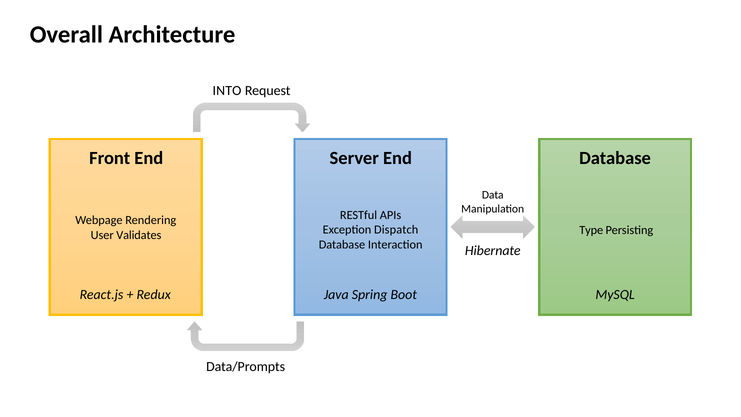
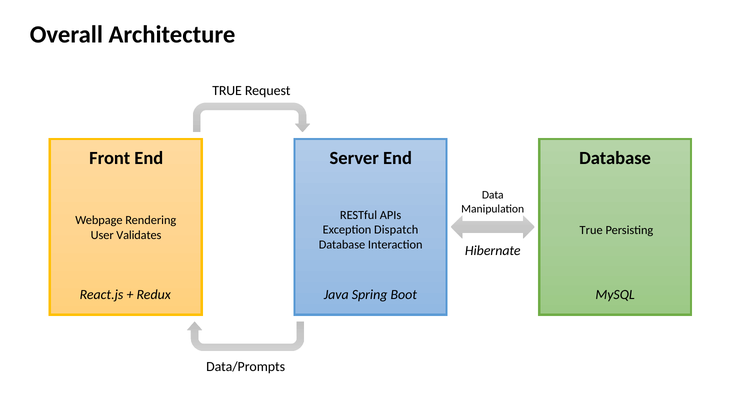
INTO at (227, 90): INTO -> TRUE
Type at (591, 230): Type -> True
